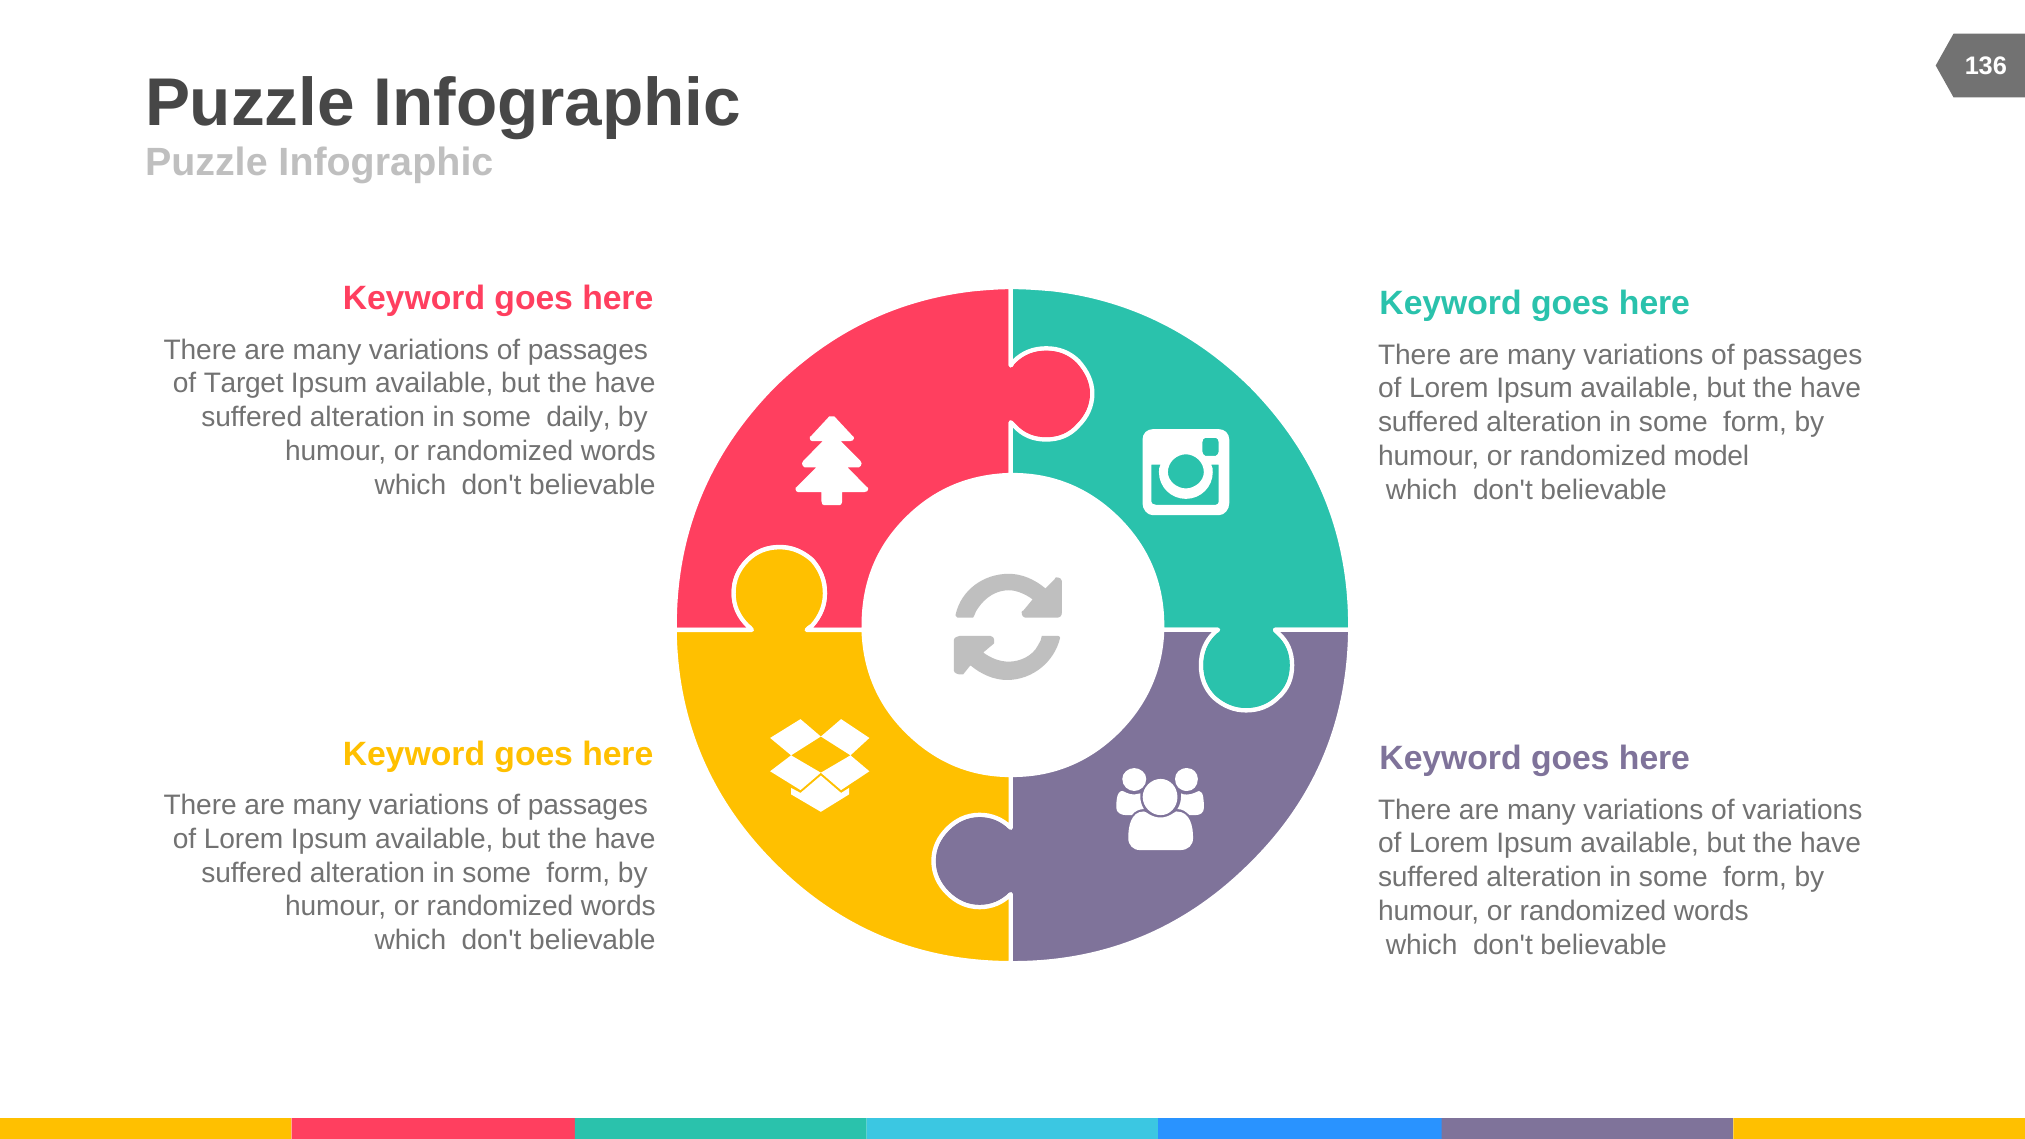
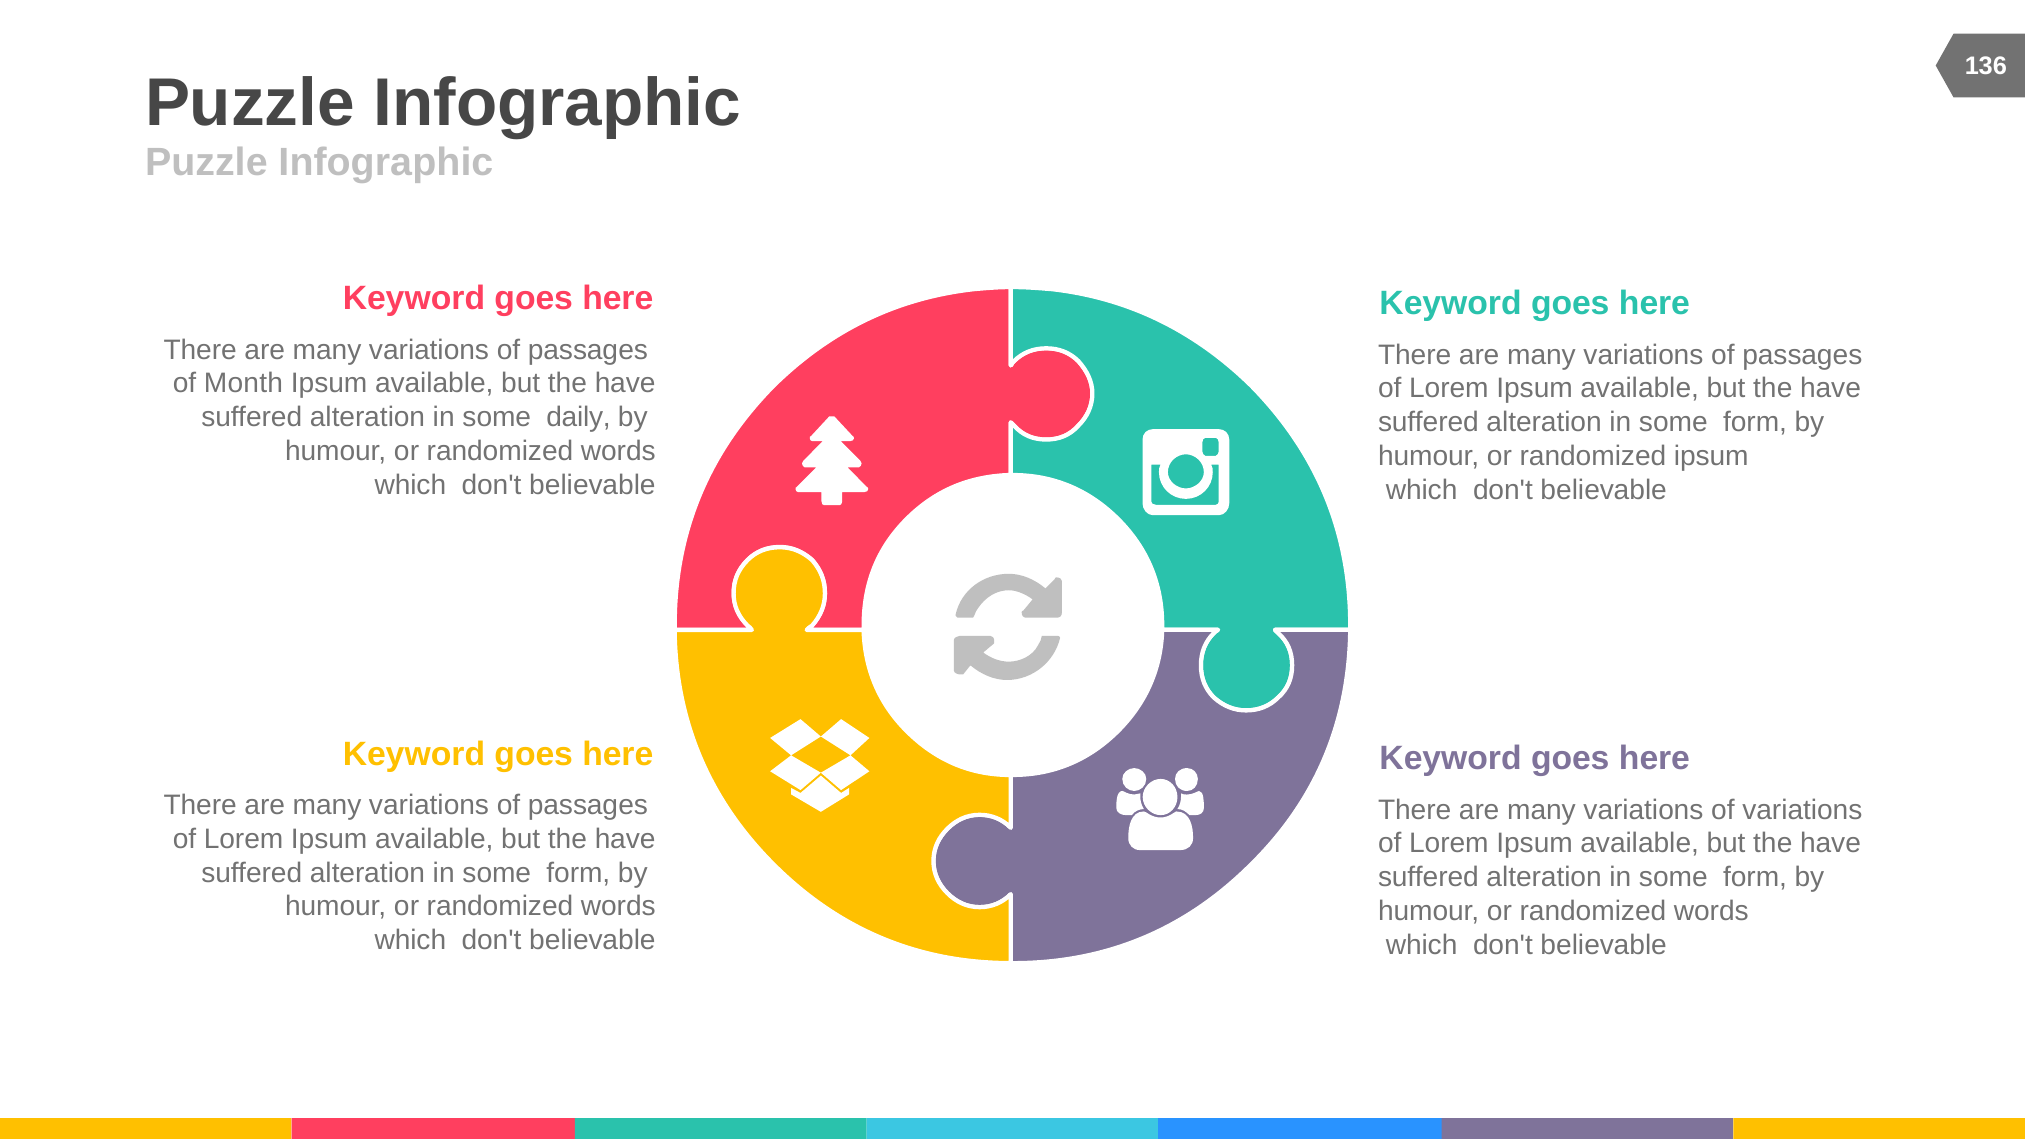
Target: Target -> Month
randomized model: model -> ipsum
